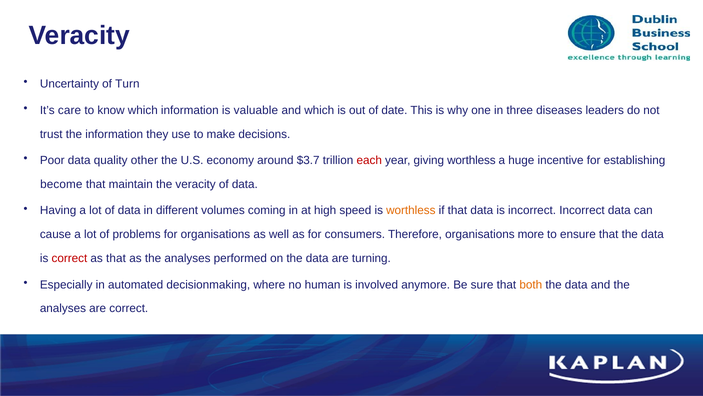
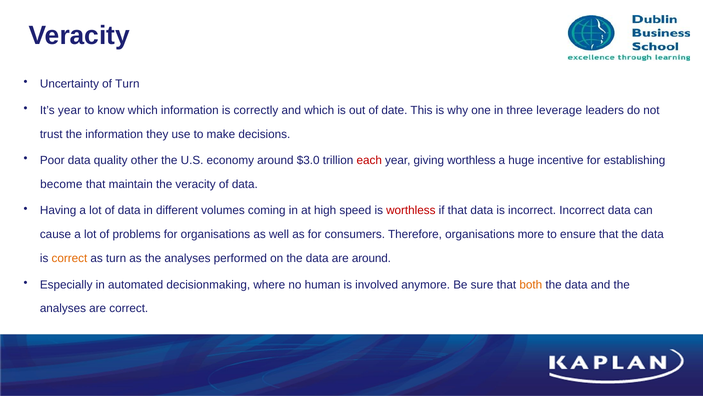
It’s care: care -> year
valuable: valuable -> correctly
diseases: diseases -> leverage
$3.7: $3.7 -> $3.0
worthless at (411, 210) colour: orange -> red
correct at (69, 258) colour: red -> orange
as that: that -> turn
are turning: turning -> around
